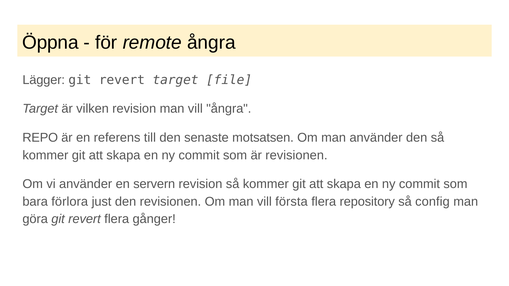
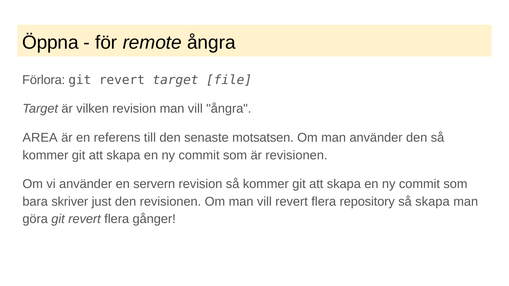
Lägger: Lägger -> Förlora
REPO: REPO -> AREA
förlora: förlora -> skriver
vill första: första -> revert
så config: config -> skapa
